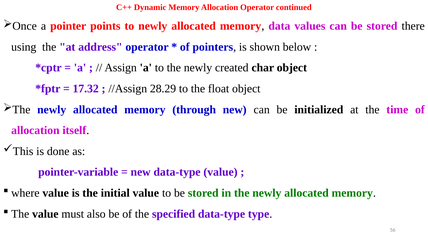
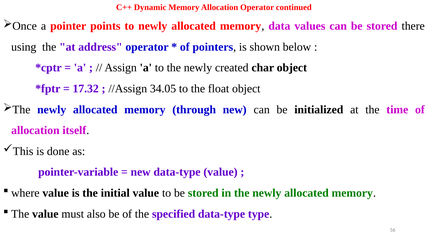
28.29: 28.29 -> 34.05
